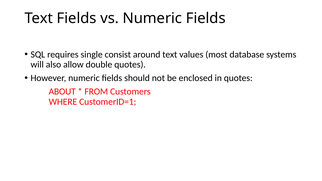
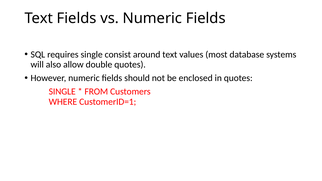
ABOUT at (62, 92): ABOUT -> SINGLE
